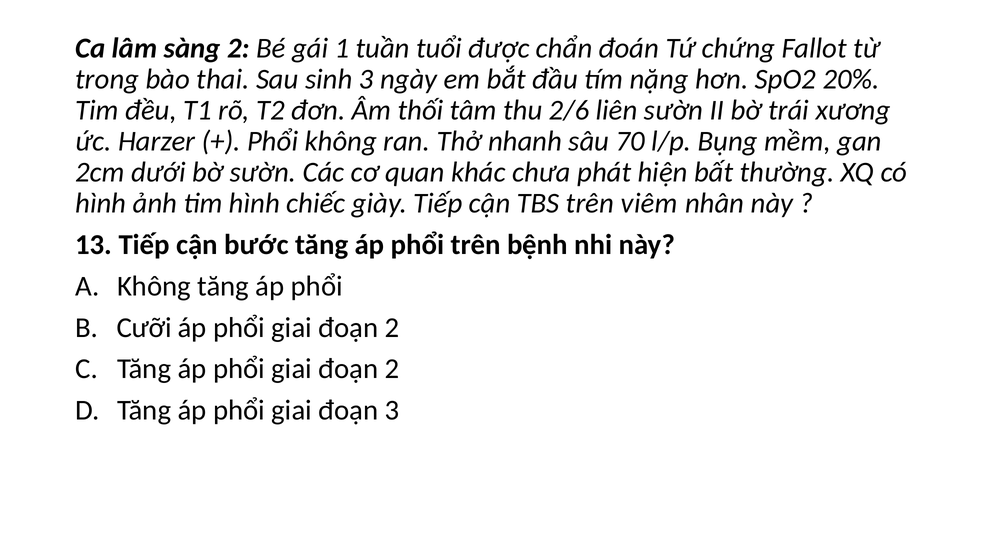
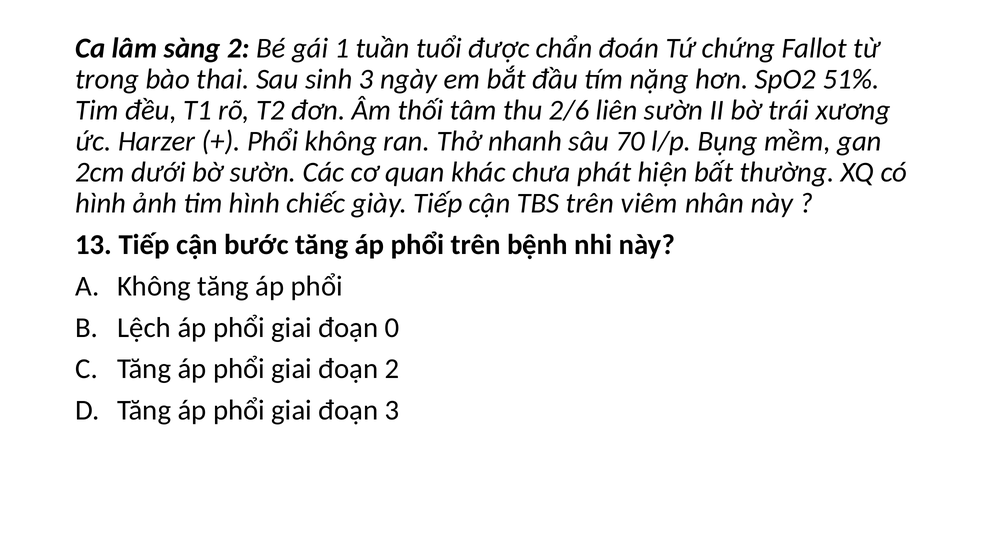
20%: 20% -> 51%
Cưỡi: Cưỡi -> Lệch
2 at (392, 328): 2 -> 0
